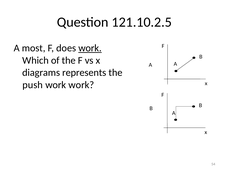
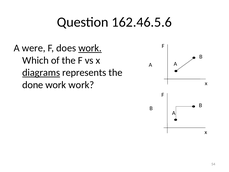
121.10.2.5: 121.10.2.5 -> 162.46.5.6
most: most -> were
diagrams underline: none -> present
push: push -> done
